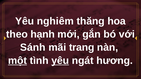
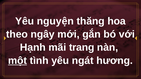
nghiêm: nghiêm -> nguyện
hạnh: hạnh -> ngây
Sánh: Sánh -> Hạnh
yêu at (60, 61) underline: present -> none
